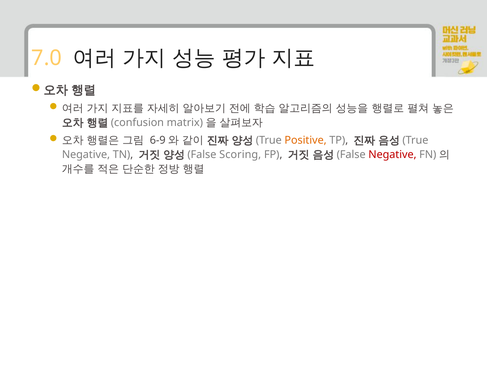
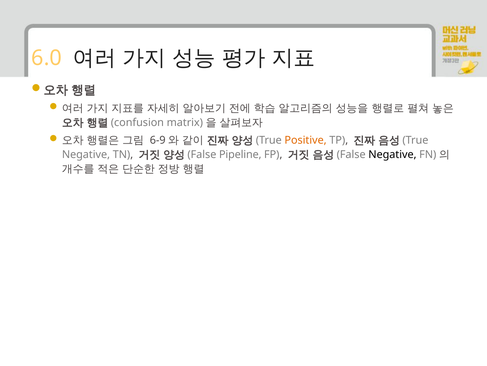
7.0: 7.0 -> 6.0
Scoring: Scoring -> Pipeline
Negative at (392, 154) colour: red -> black
